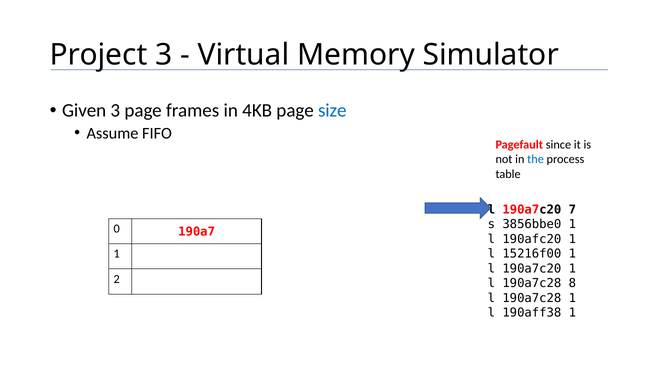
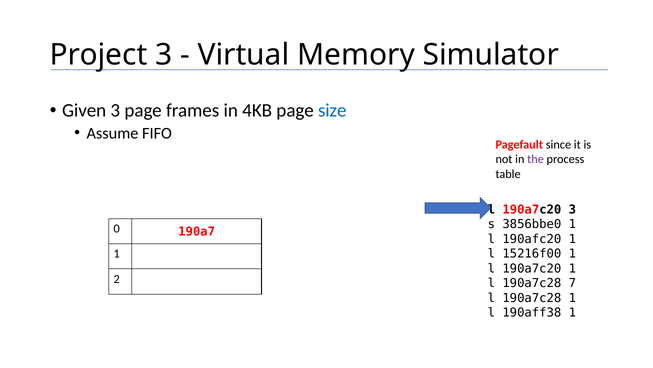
the colour: blue -> purple
190a7c20 7: 7 -> 3
8: 8 -> 7
